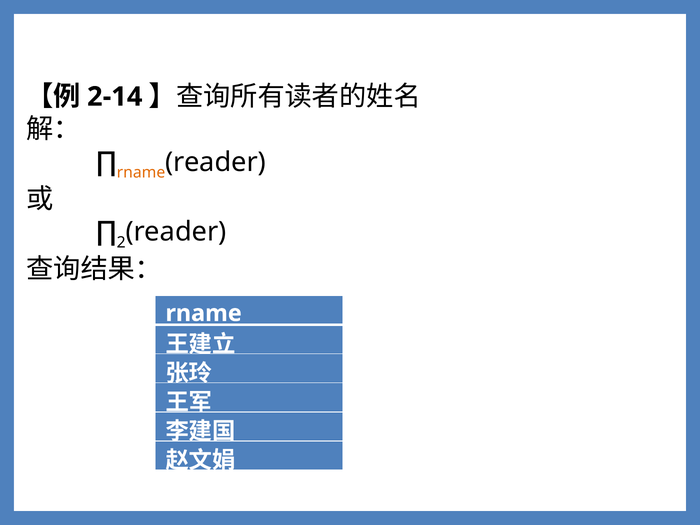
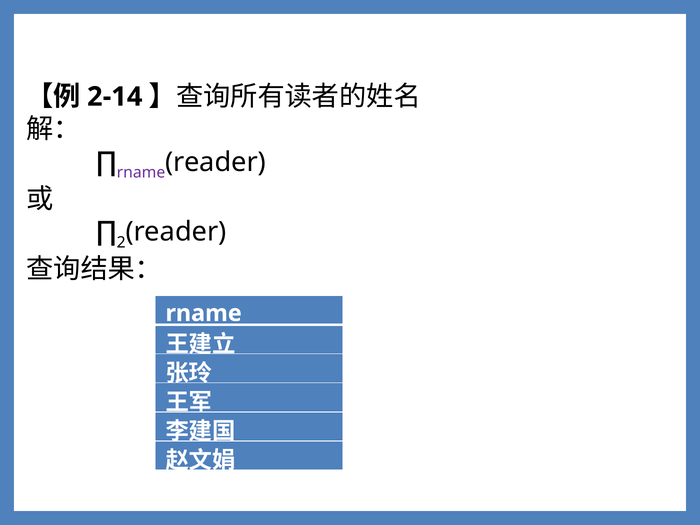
rname at (141, 173) colour: orange -> purple
